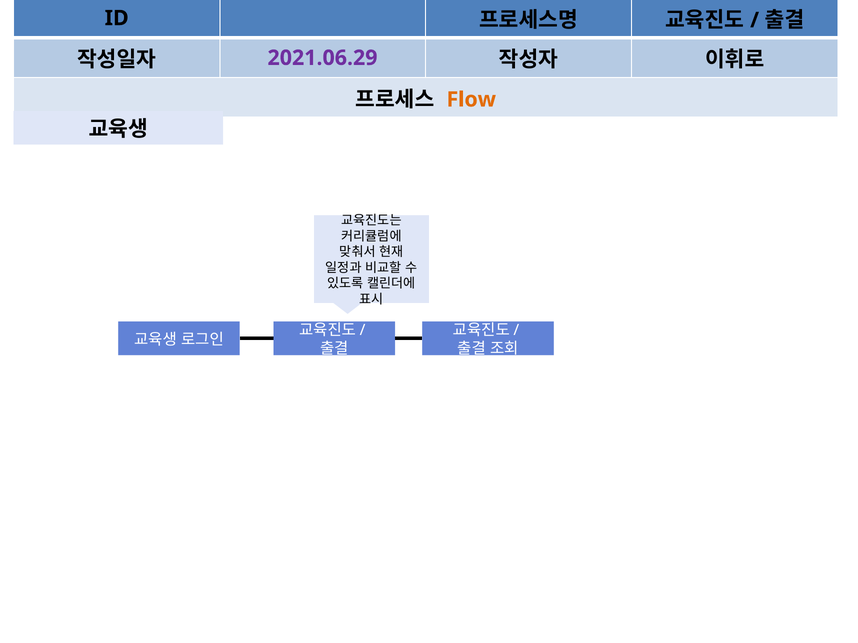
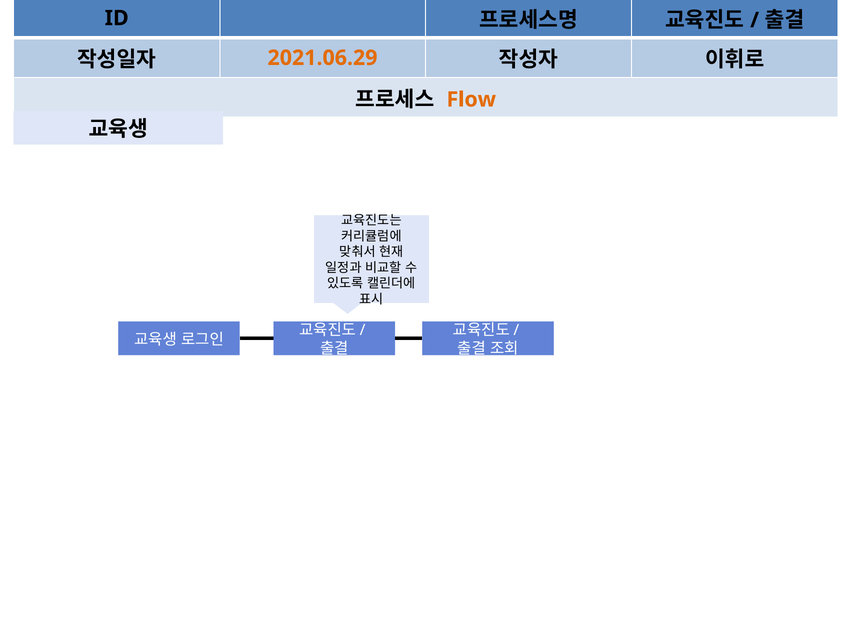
2021.06.29 colour: purple -> orange
